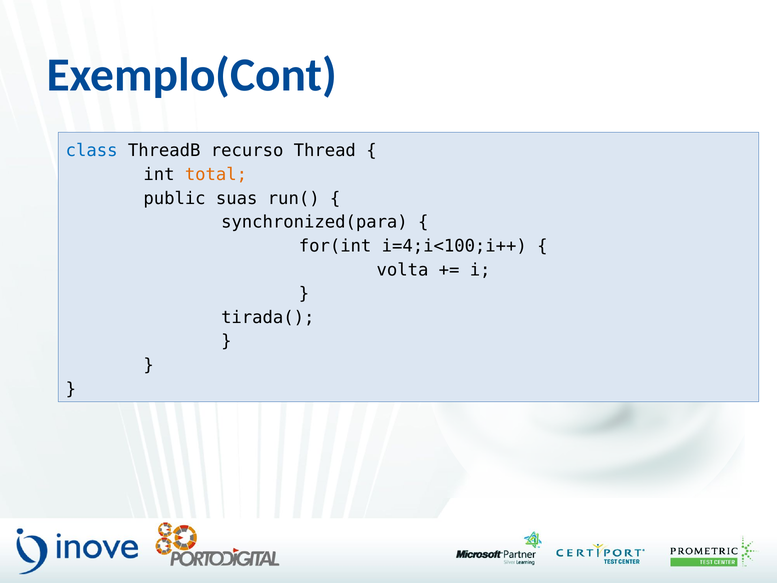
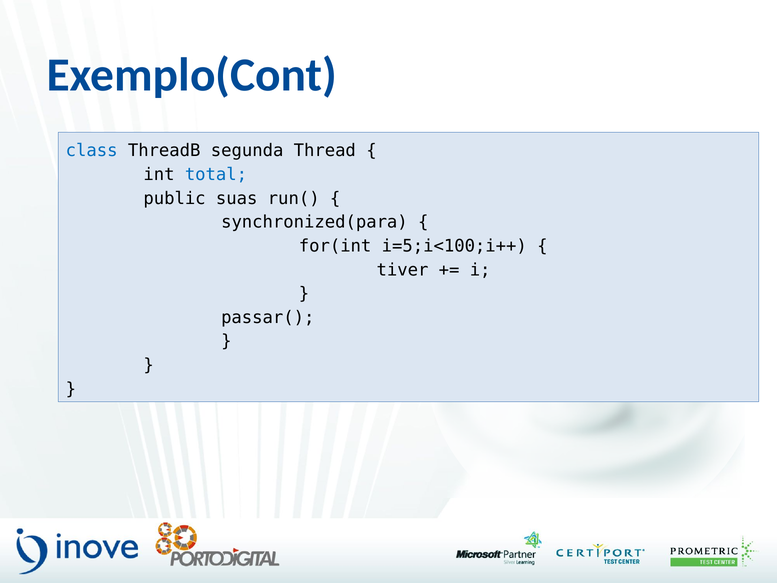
recurso: recurso -> segunda
total colour: orange -> blue
i=4;i<100;i++: i=4;i<100;i++ -> i=5;i<100;i++
volta: volta -> tiver
tirada(: tirada( -> passar(
